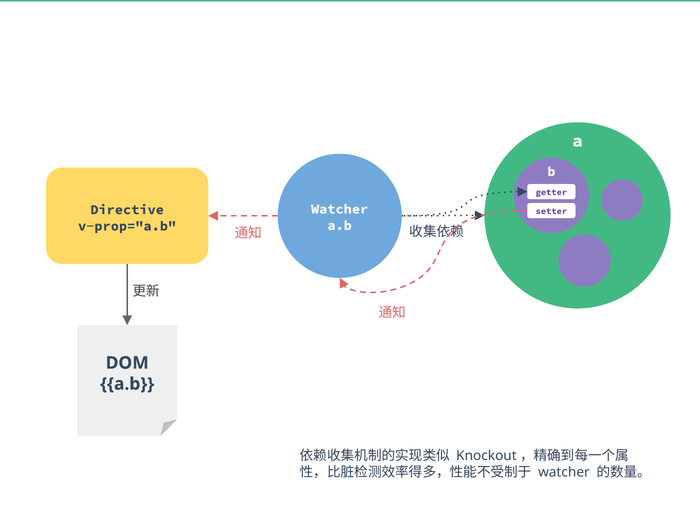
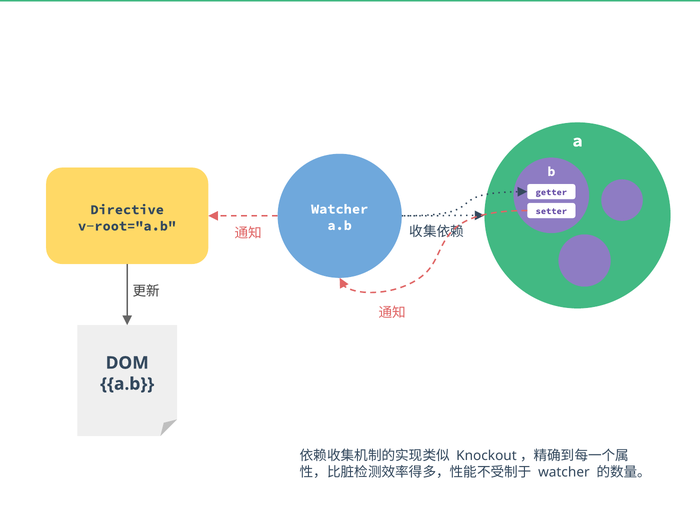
v-prop="a.b: v-prop="a.b -> v-root="a.b
